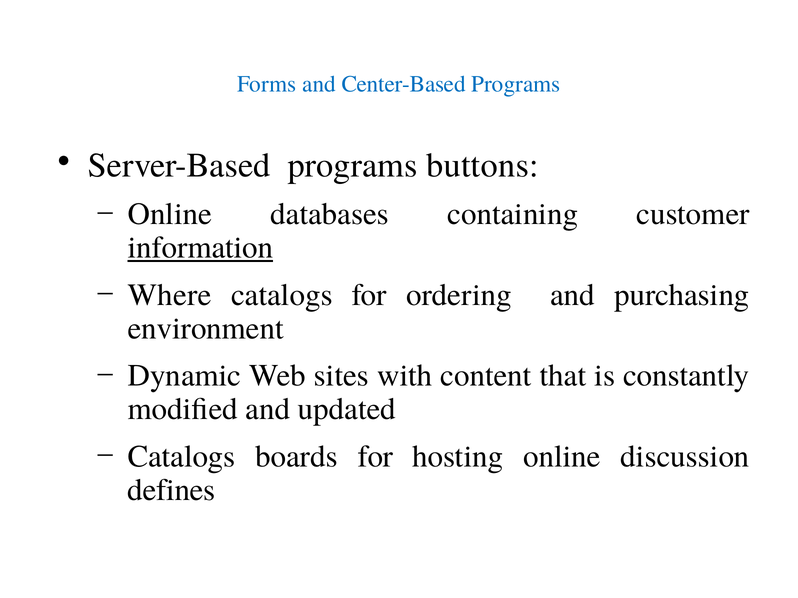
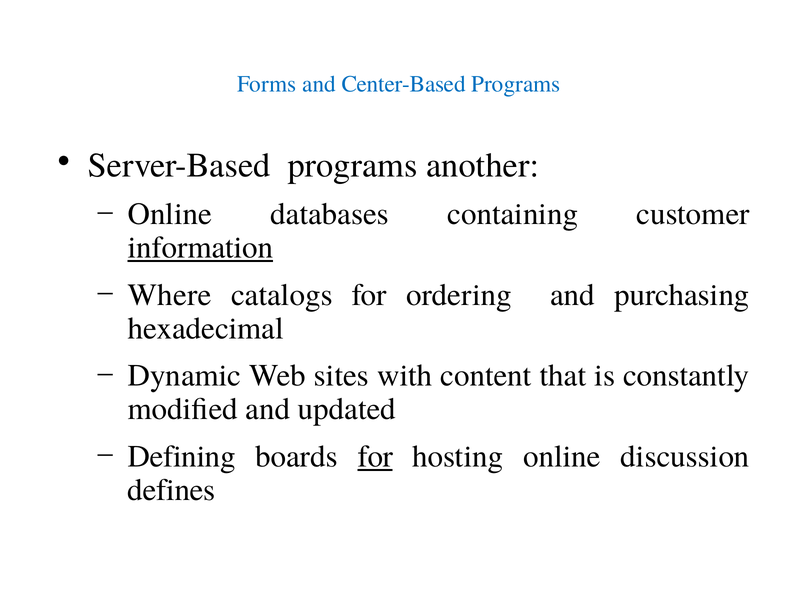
buttons: buttons -> another
environment: environment -> hexadecimal
Catalogs at (182, 457): Catalogs -> Defining
for at (375, 457) underline: none -> present
